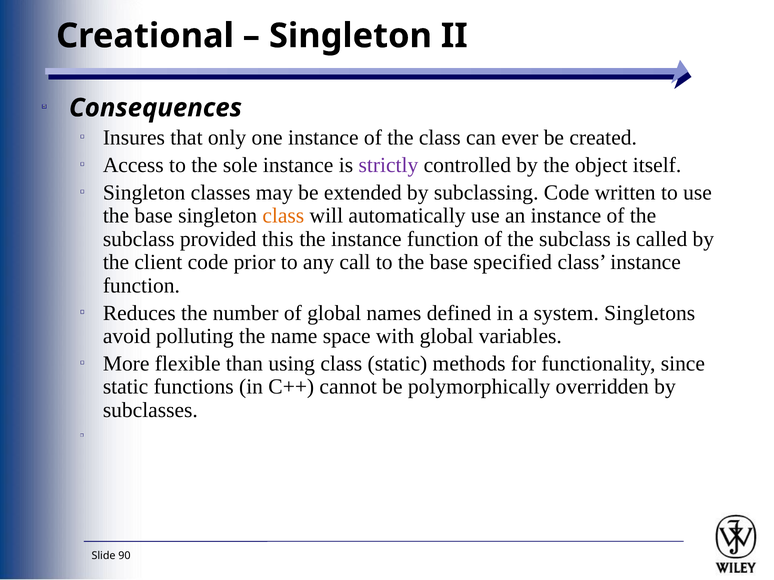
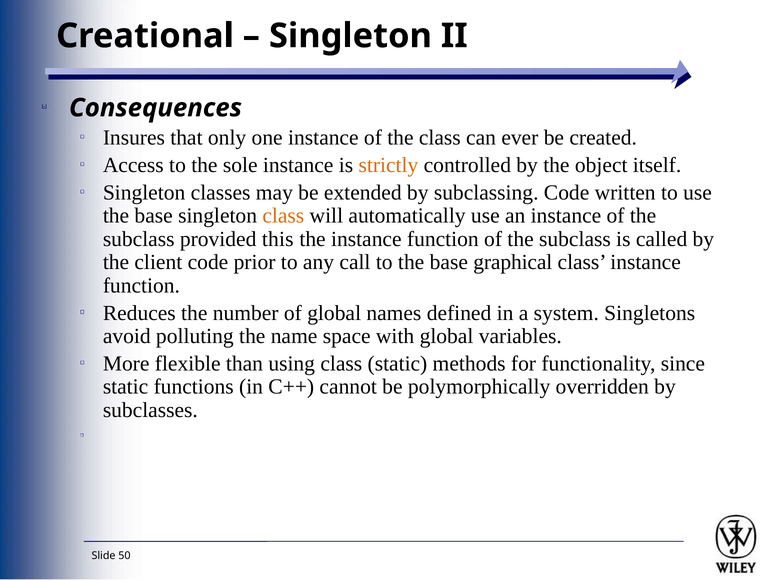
strictly colour: purple -> orange
specified: specified -> graphical
90: 90 -> 50
